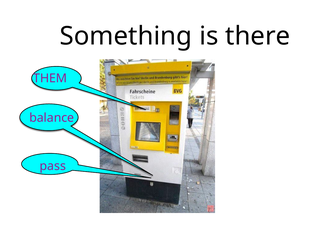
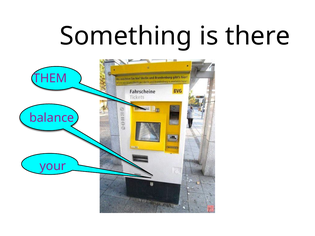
pass: pass -> your
